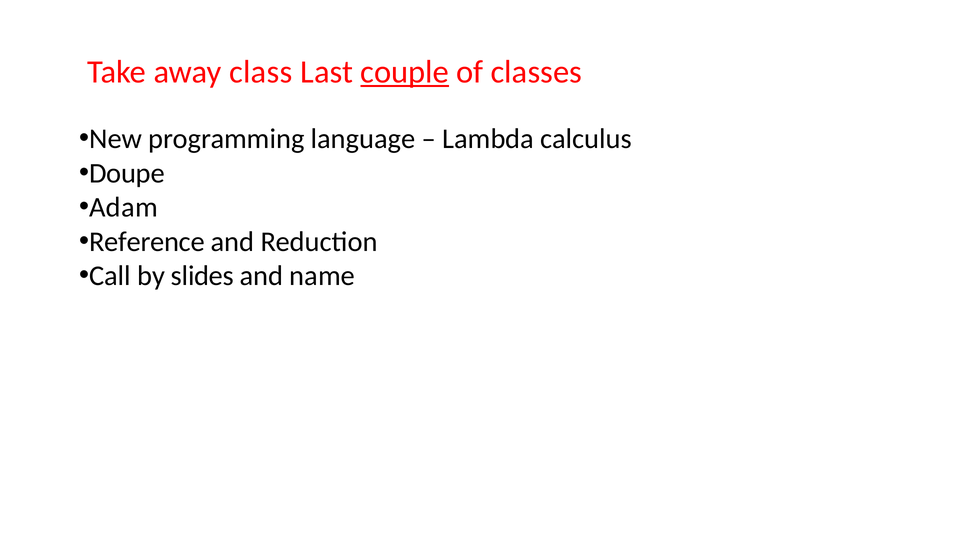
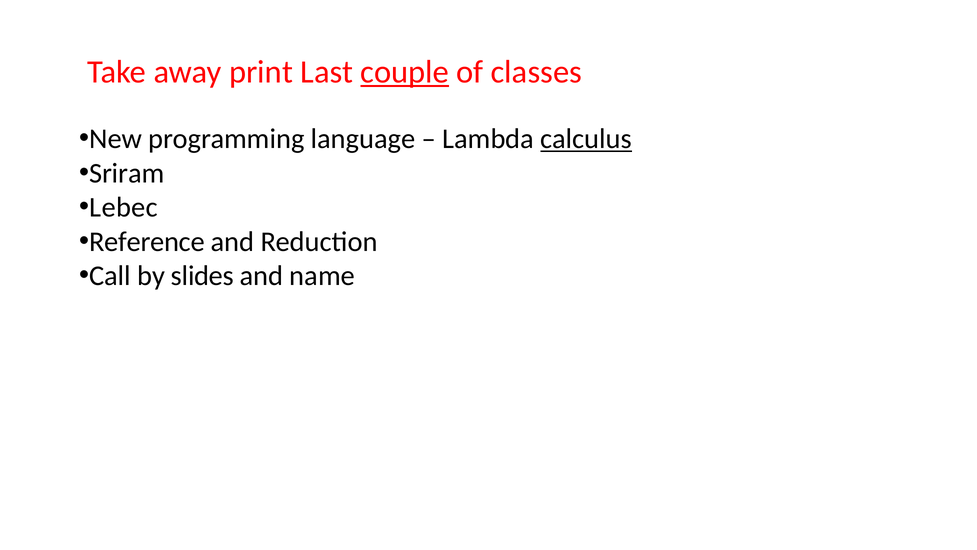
class: class -> print
calculus underline: none -> present
Doupe: Doupe -> Sriram
Adam: Adam -> Lebec
